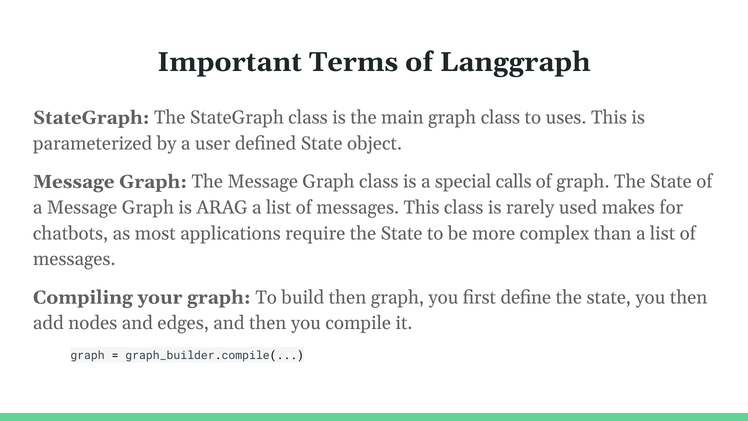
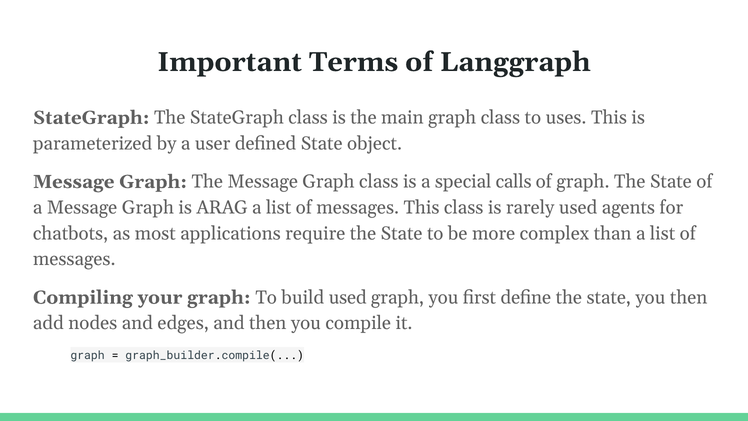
makes: makes -> agents
build then: then -> used
